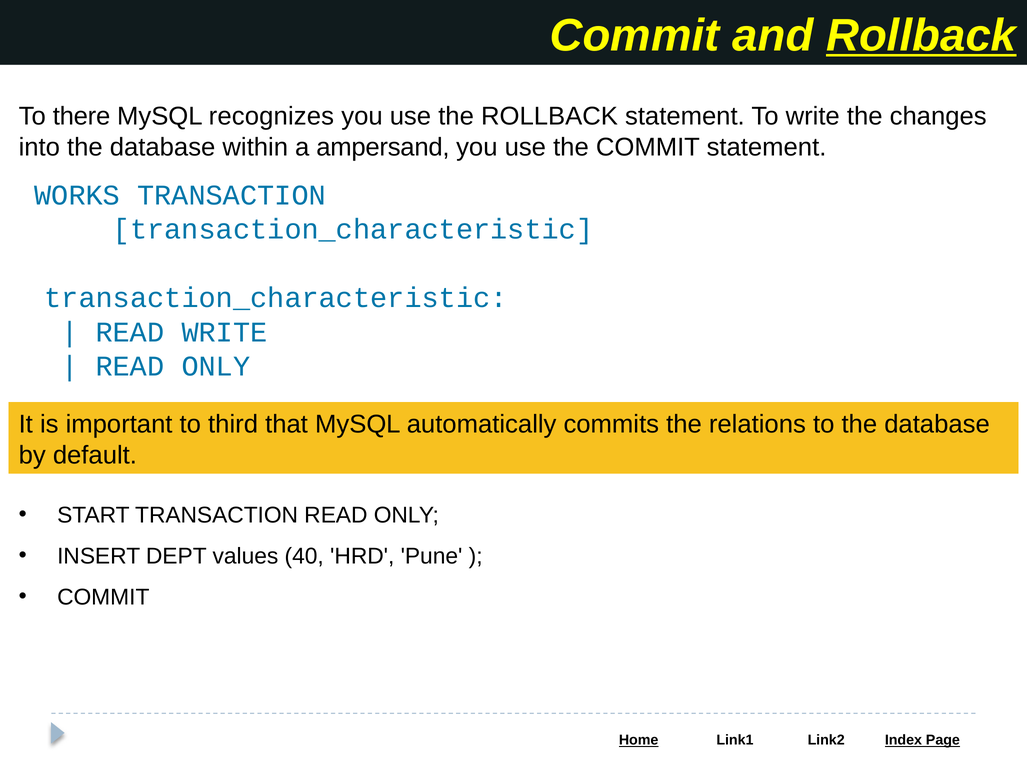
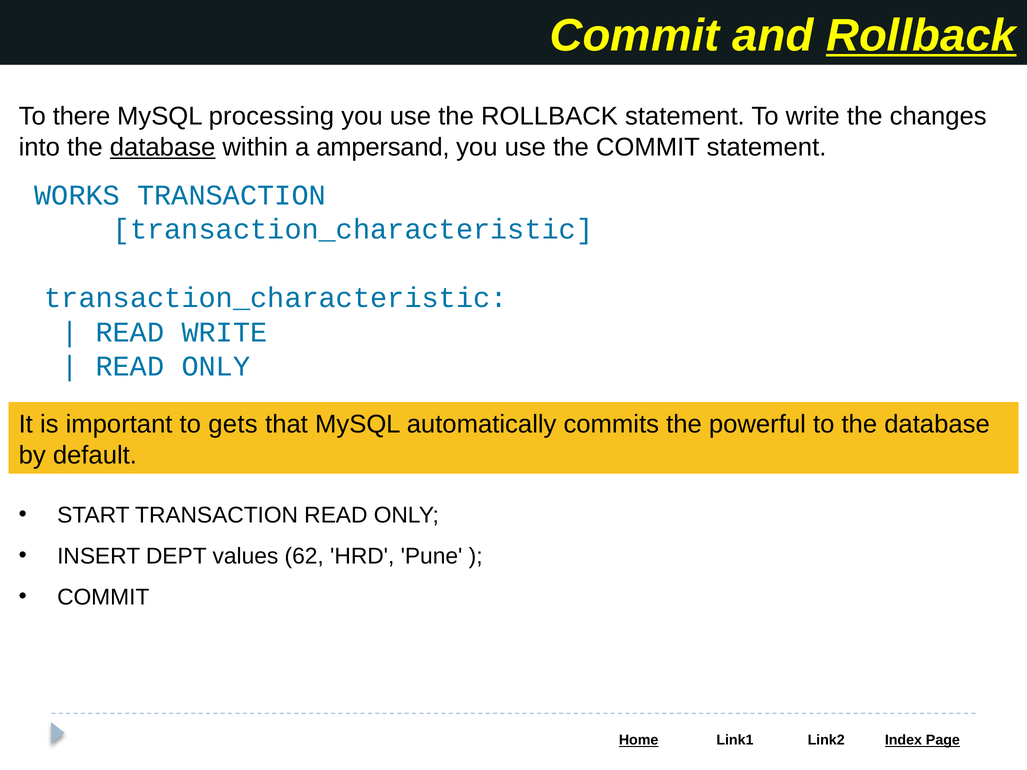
recognizes: recognizes -> processing
database at (163, 147) underline: none -> present
third: third -> gets
relations: relations -> powerful
40: 40 -> 62
